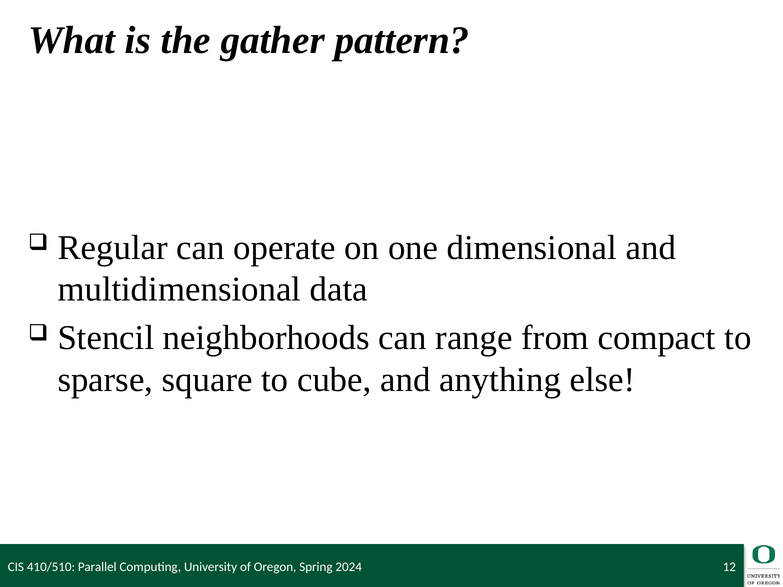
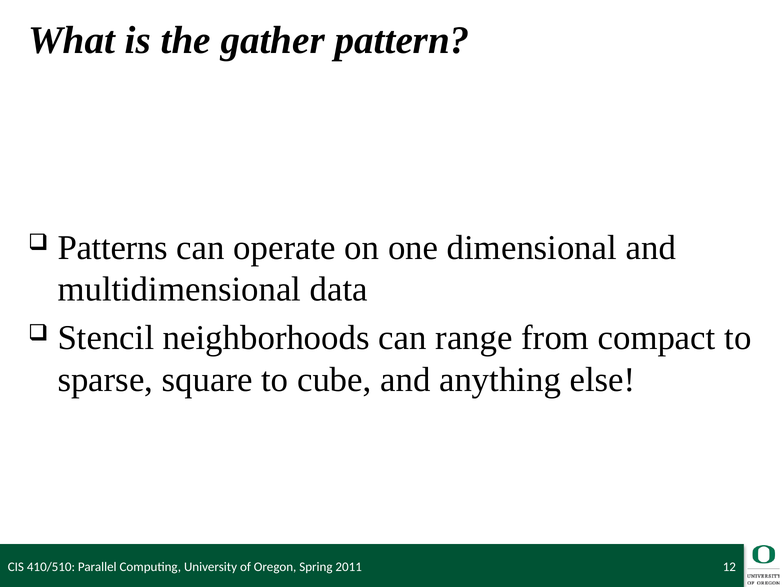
Regular: Regular -> Patterns
2024: 2024 -> 2011
